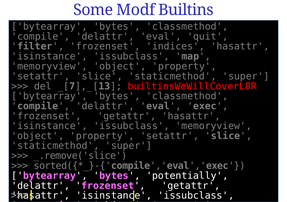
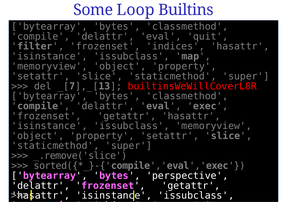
Modf: Modf -> Loop
potentially: potentially -> perspective
